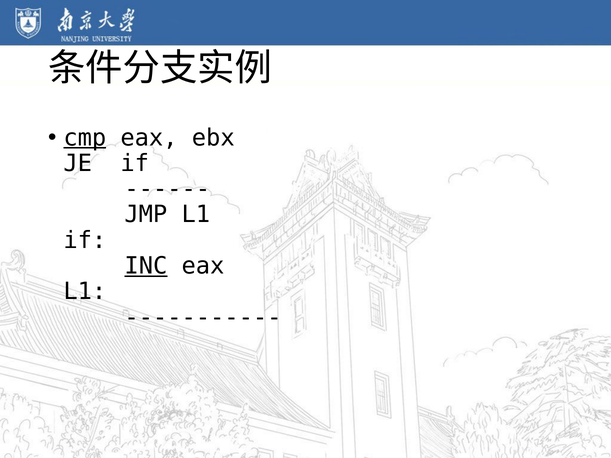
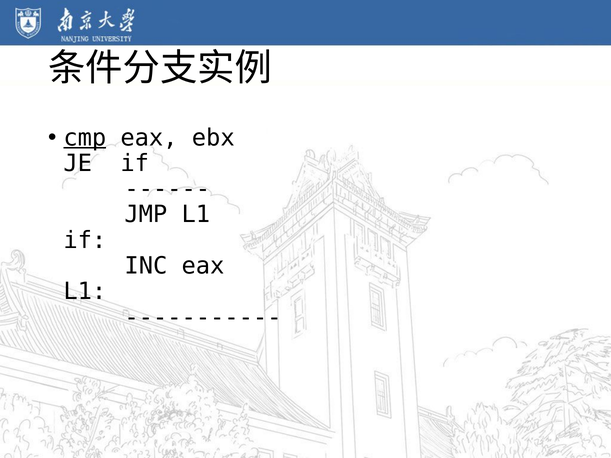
INC underline: present -> none
